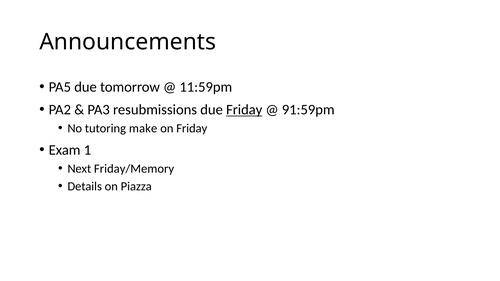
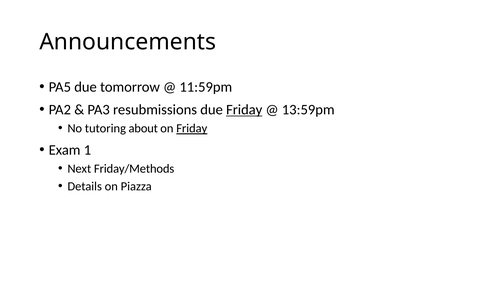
91:59pm: 91:59pm -> 13:59pm
make: make -> about
Friday at (192, 129) underline: none -> present
Friday/Memory: Friday/Memory -> Friday/Methods
